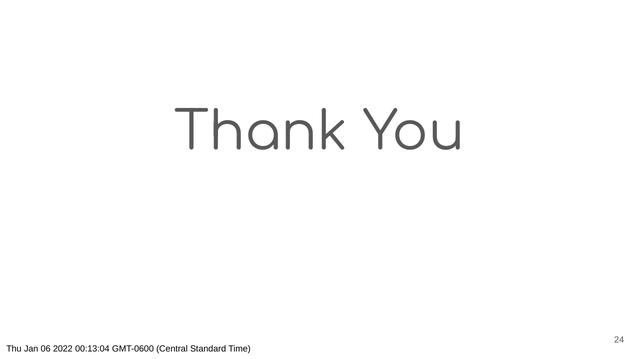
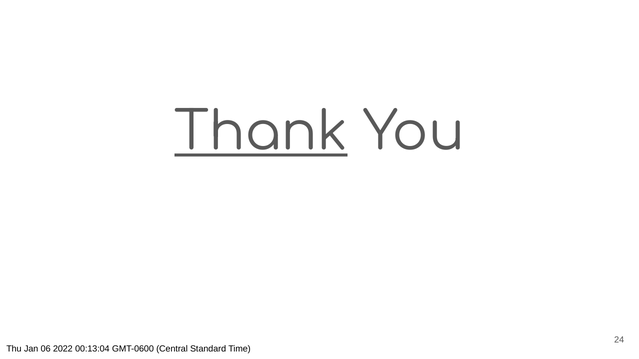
Thank underline: none -> present
